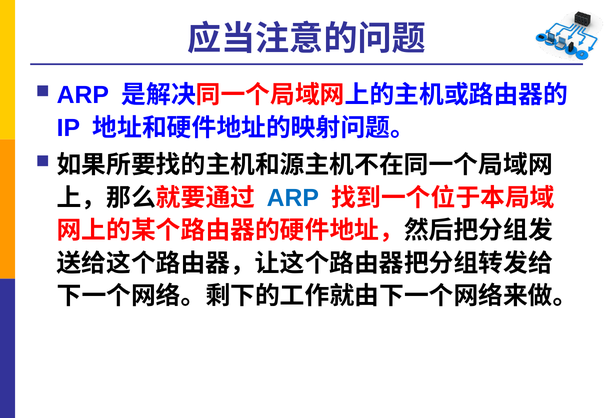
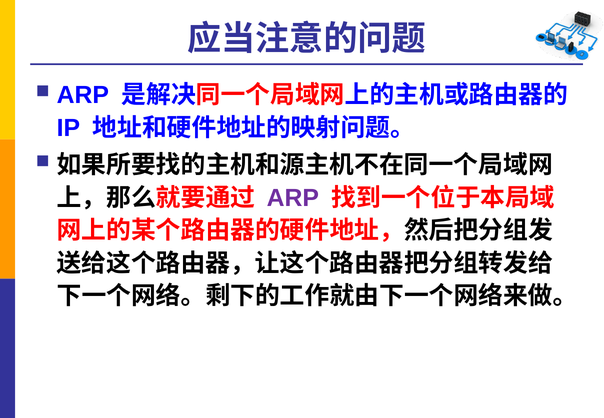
ARP at (293, 198) colour: blue -> purple
